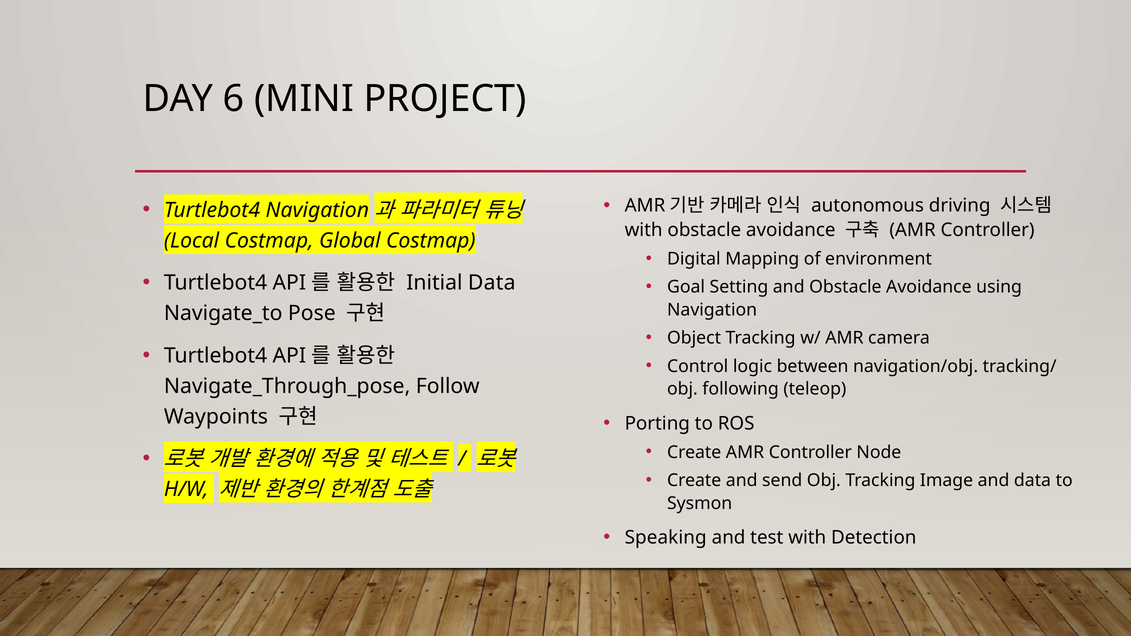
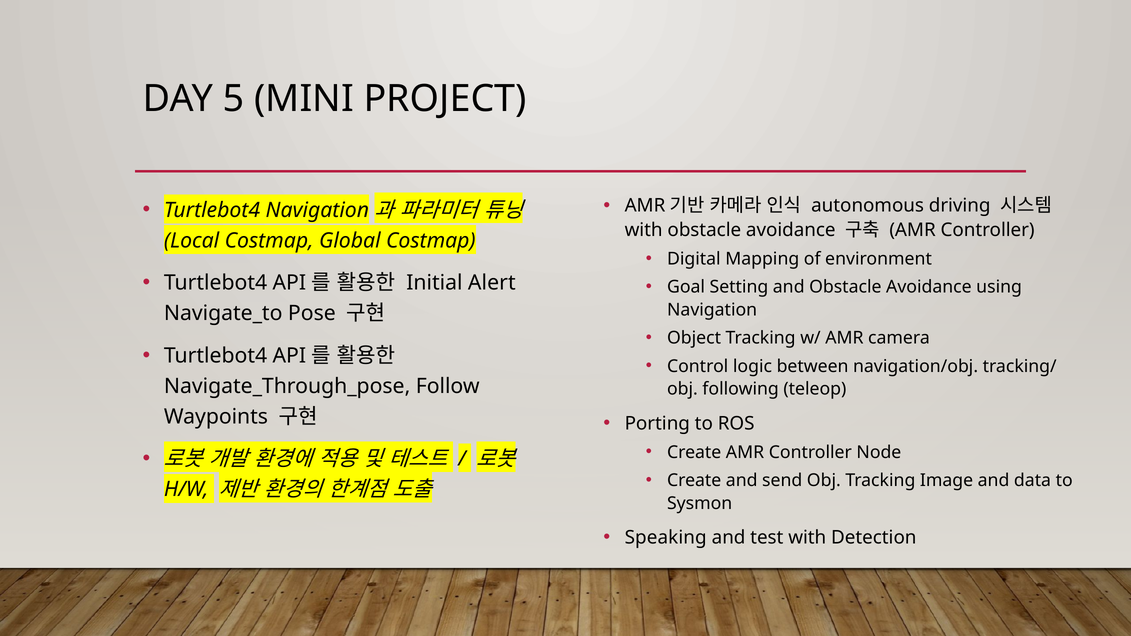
6: 6 -> 5
Initial Data: Data -> Alert
